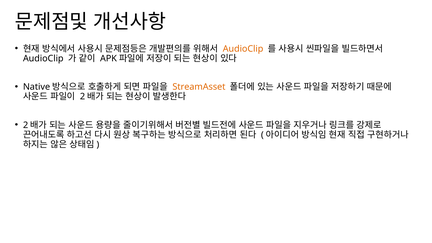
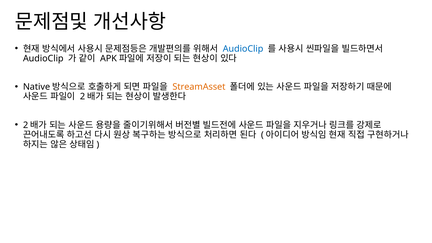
AudioClip at (243, 49) colour: orange -> blue
